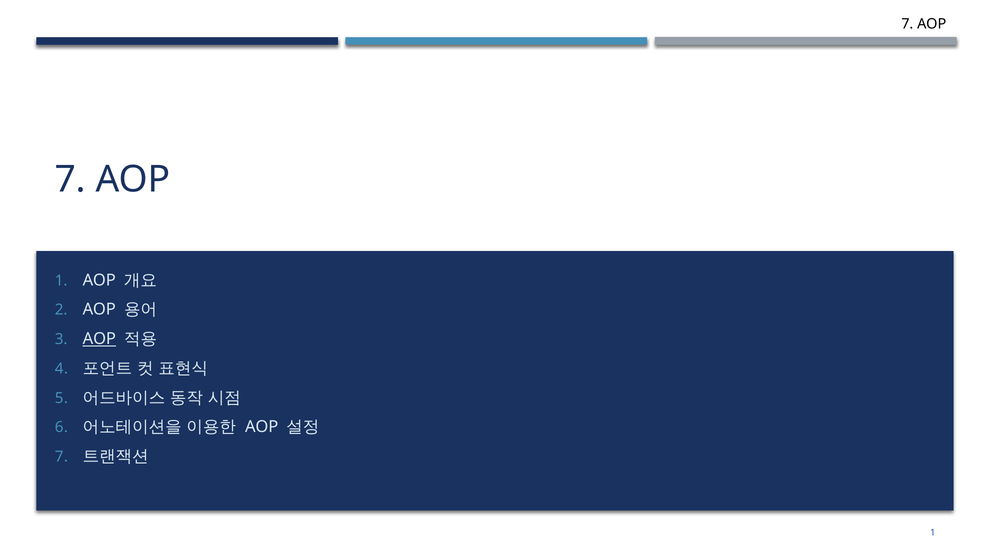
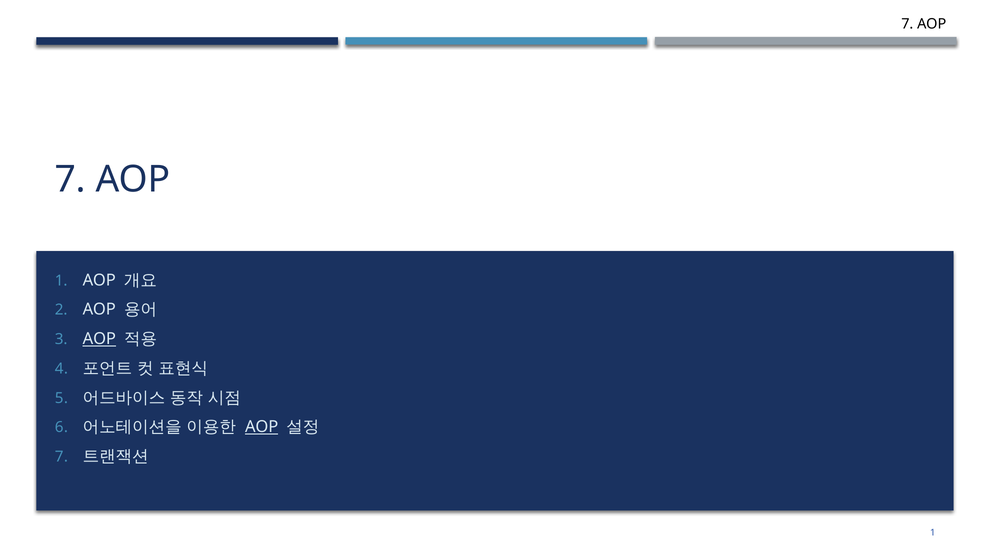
AOP at (262, 427) underline: none -> present
